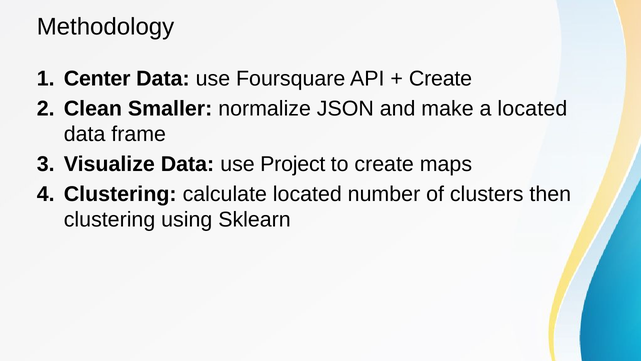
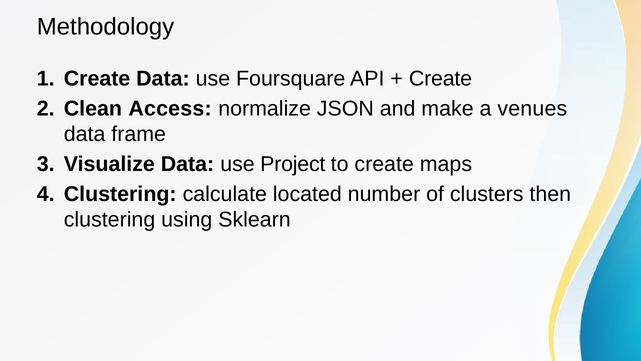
Center at (97, 78): Center -> Create
Smaller: Smaller -> Access
a located: located -> venues
